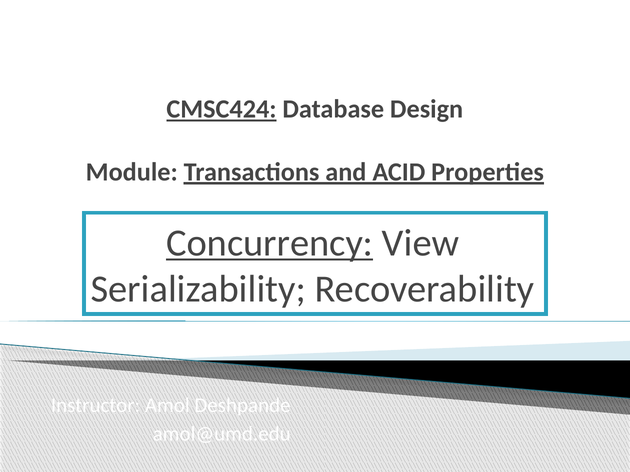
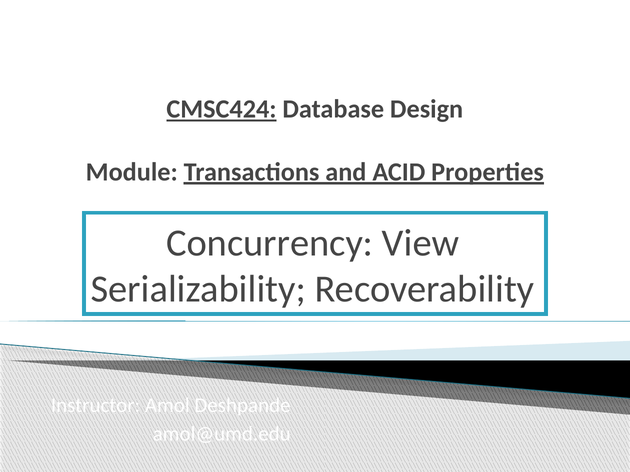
Concurrency underline: present -> none
